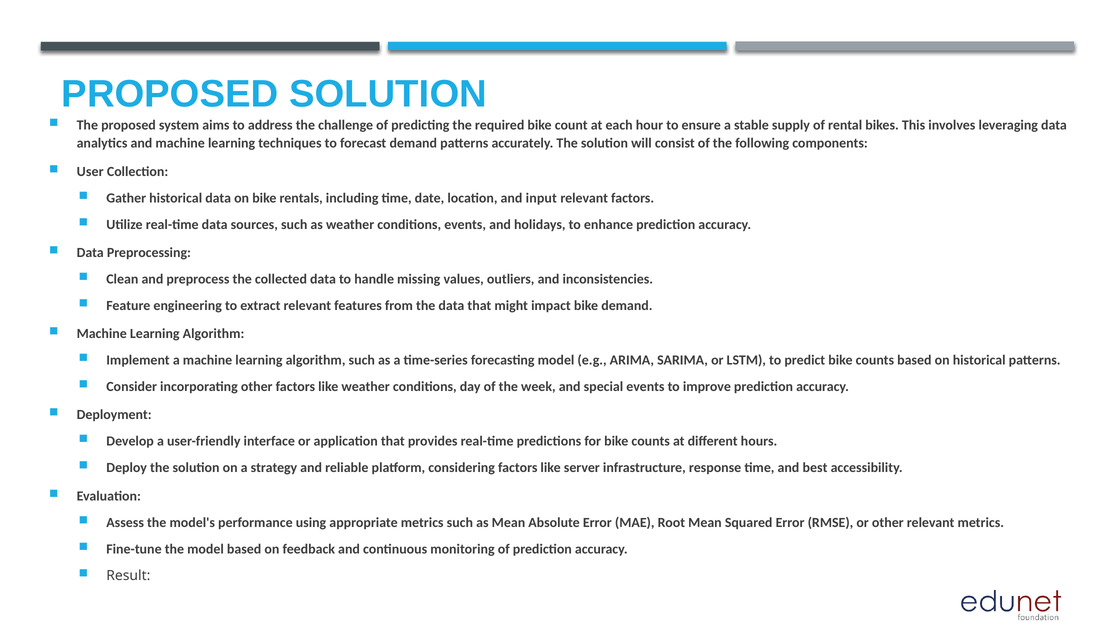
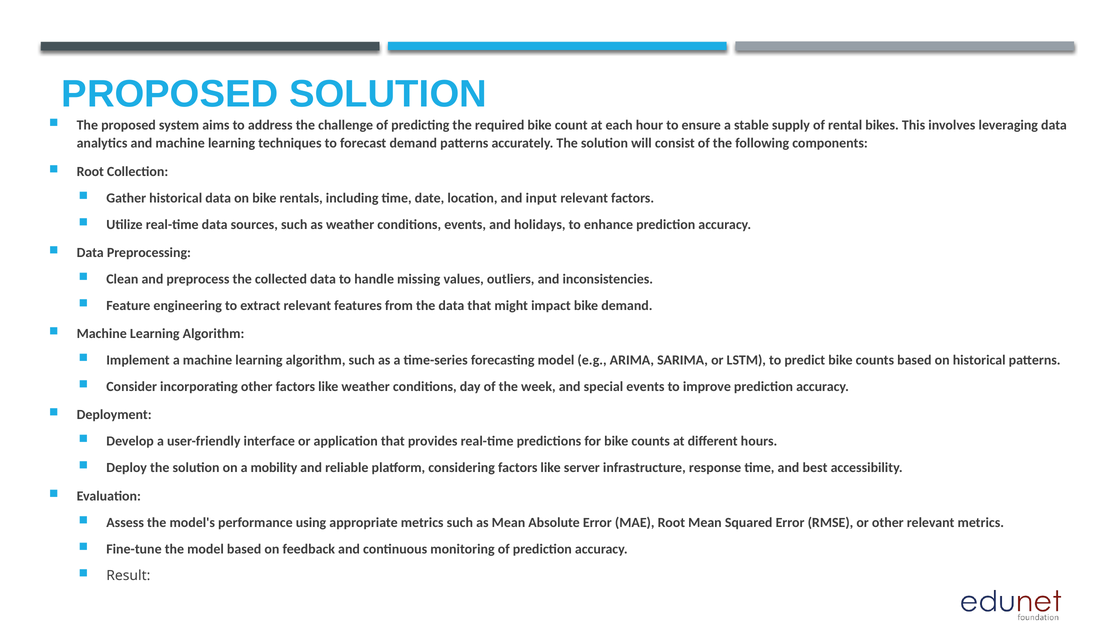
User at (90, 172): User -> Root
strategy: strategy -> mobility
